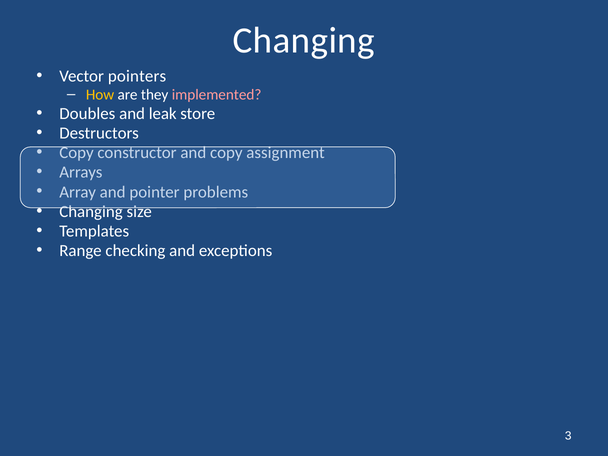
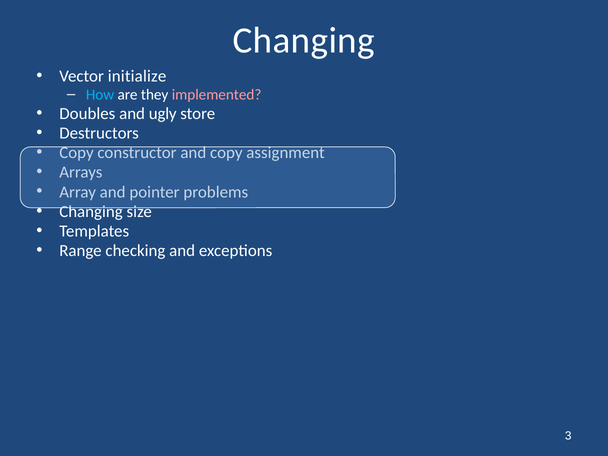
pointers: pointers -> initialize
How colour: yellow -> light blue
leak: leak -> ugly
